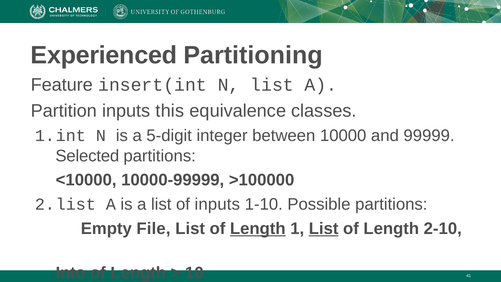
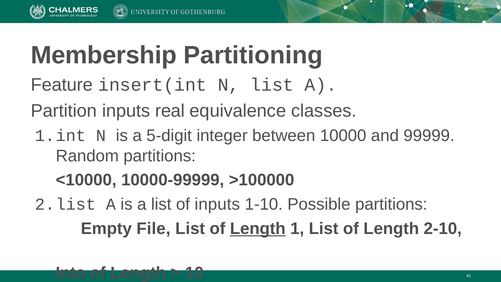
Experienced: Experienced -> Membership
this: this -> real
Selected: Selected -> Random
List at (324, 228) underline: present -> none
